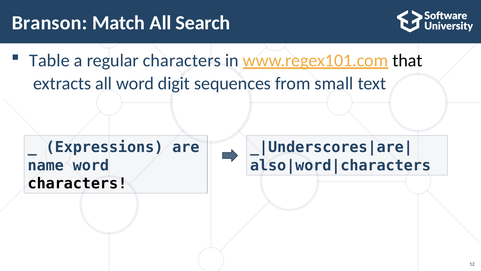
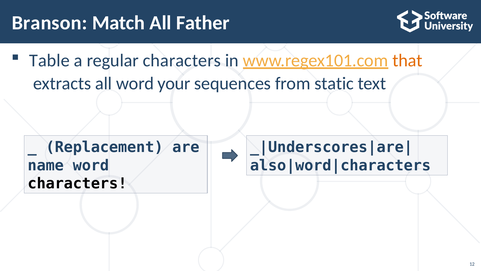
Search: Search -> Father
that colour: black -> orange
digit: digit -> your
small: small -> static
Expressions: Expressions -> Replacement
